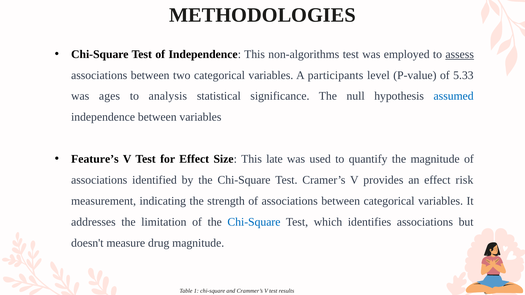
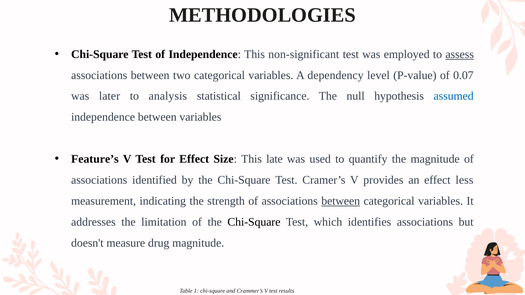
non-algorithms: non-algorithms -> non-significant
participants: participants -> dependency
5.33: 5.33 -> 0.07
ages: ages -> later
risk: risk -> less
between at (341, 201) underline: none -> present
Chi-Square at (254, 222) colour: blue -> black
